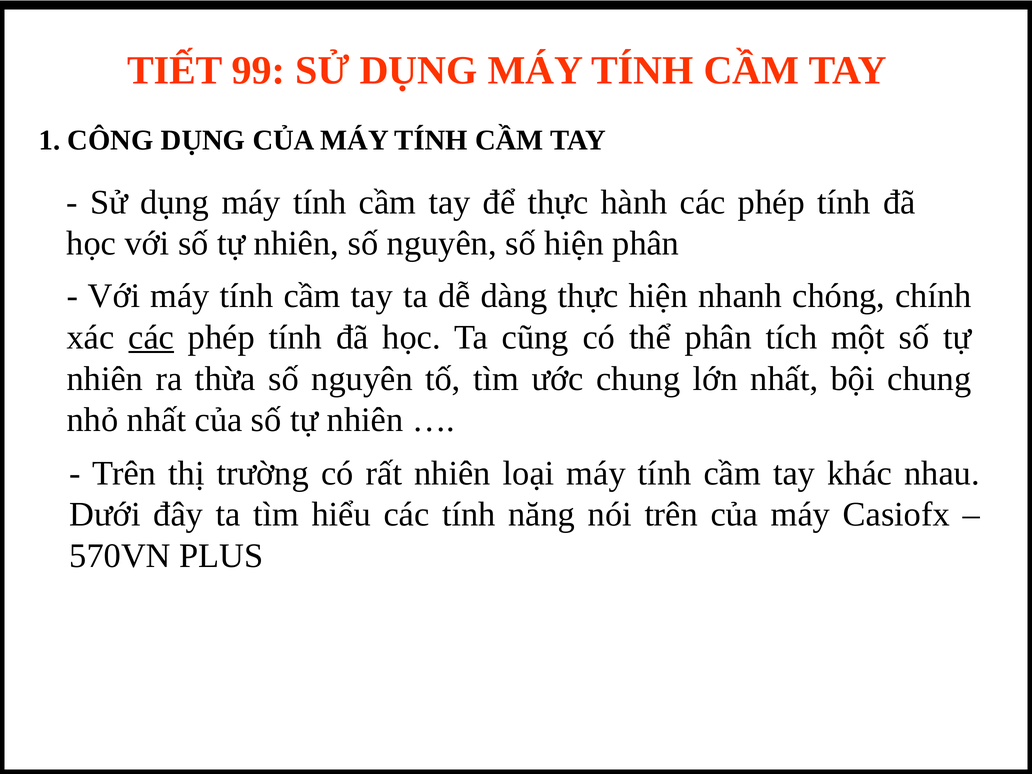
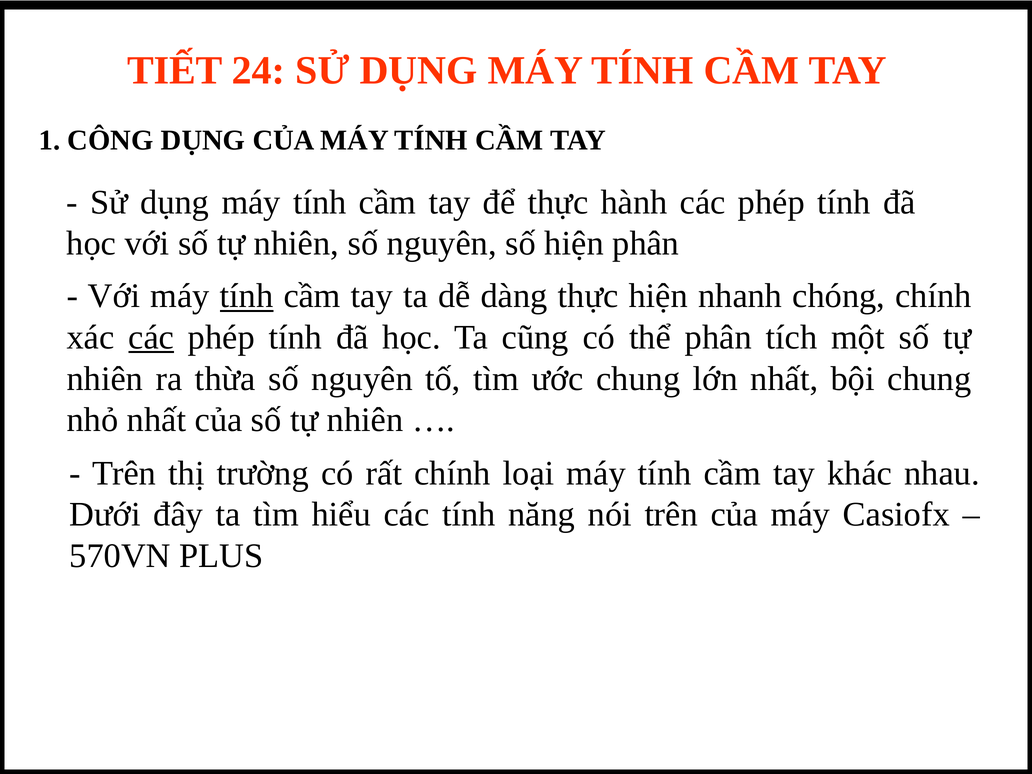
99: 99 -> 24
tính at (247, 296) underline: none -> present
rất nhiên: nhiên -> chính
